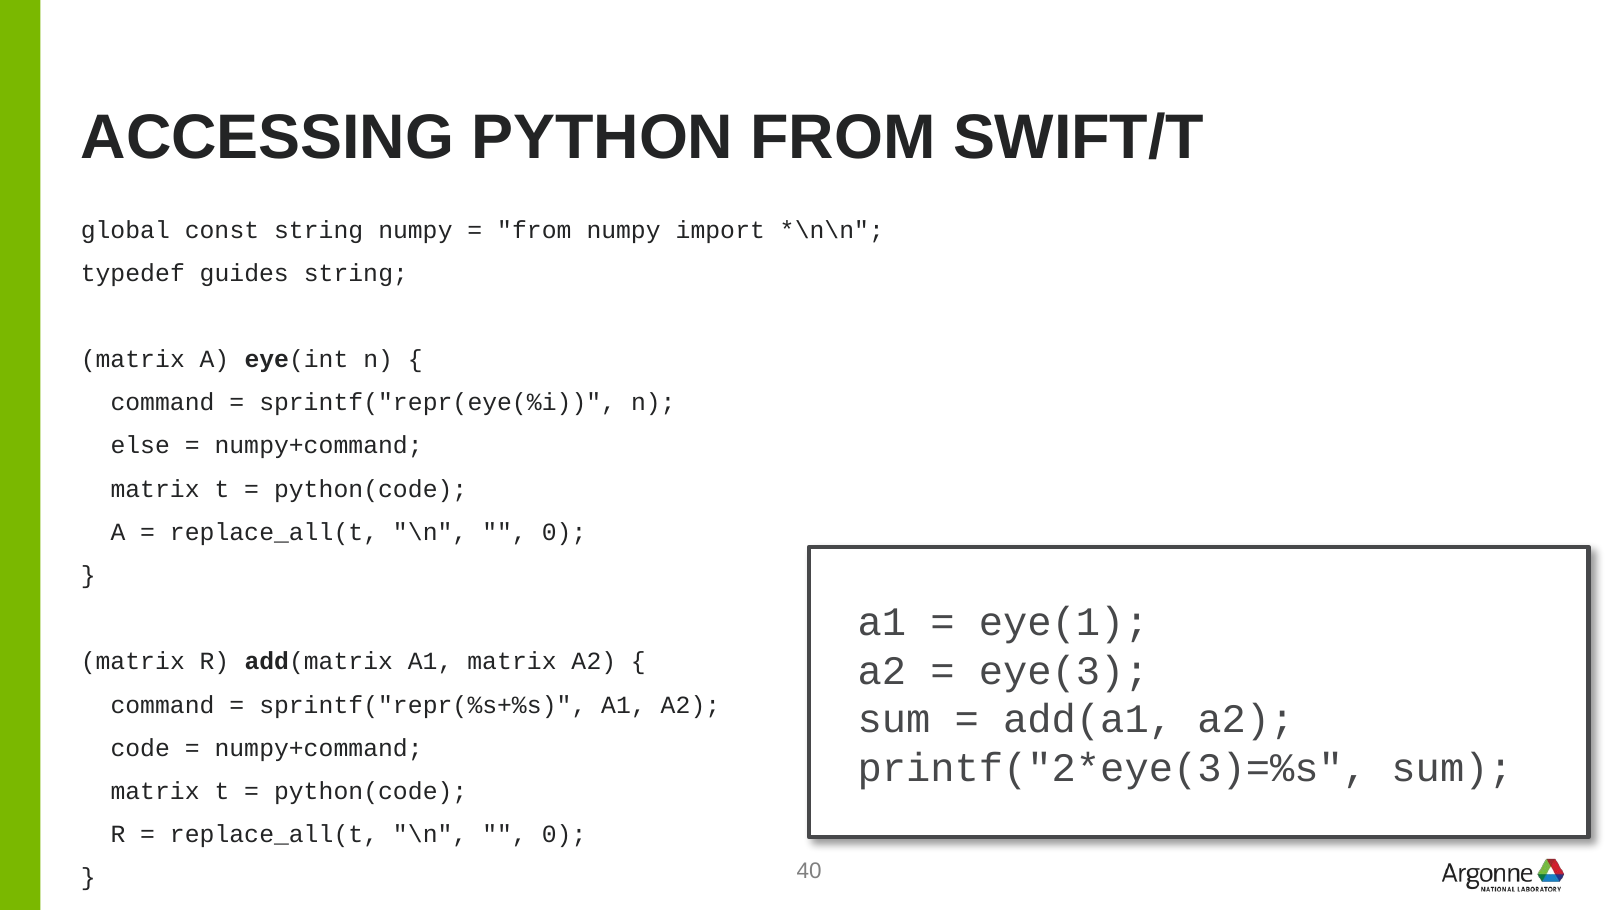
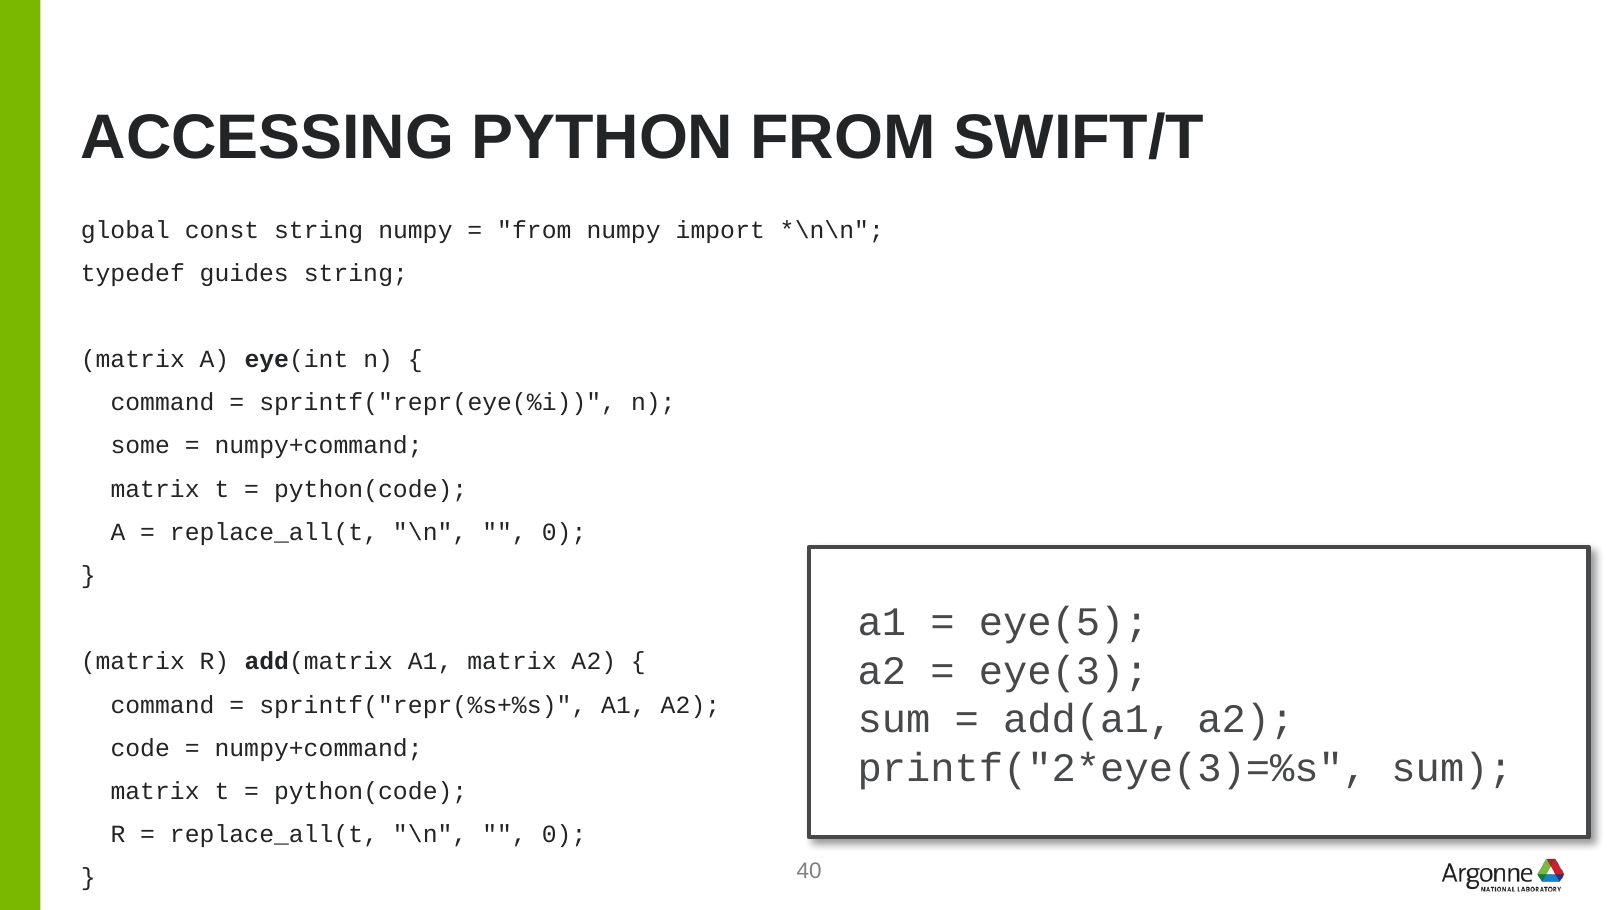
else: else -> some
eye(1: eye(1 -> eye(5
